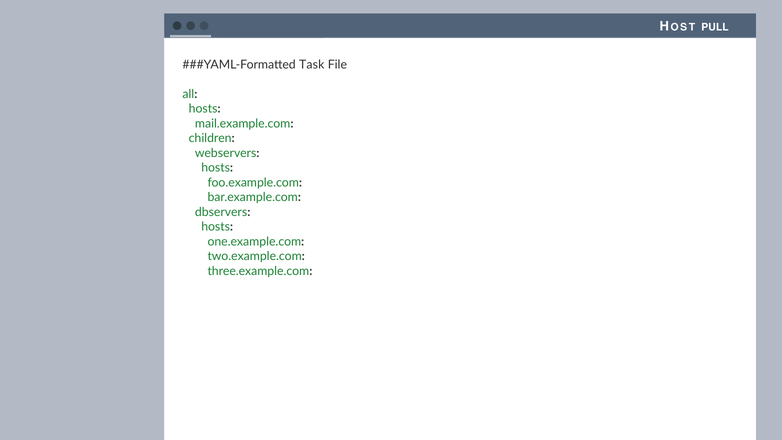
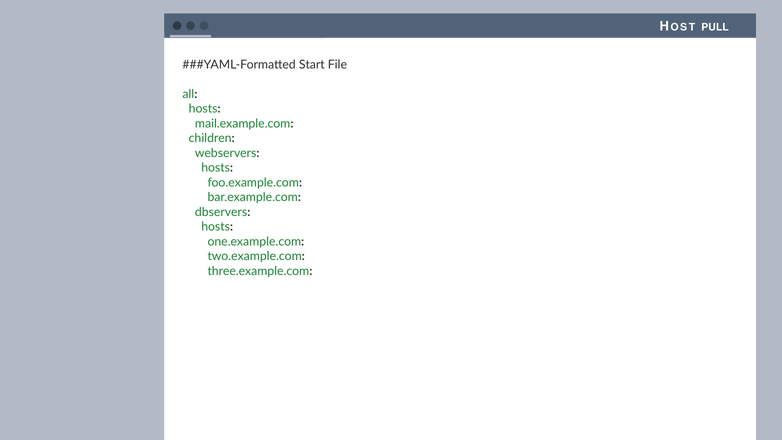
Task: Task -> Start
